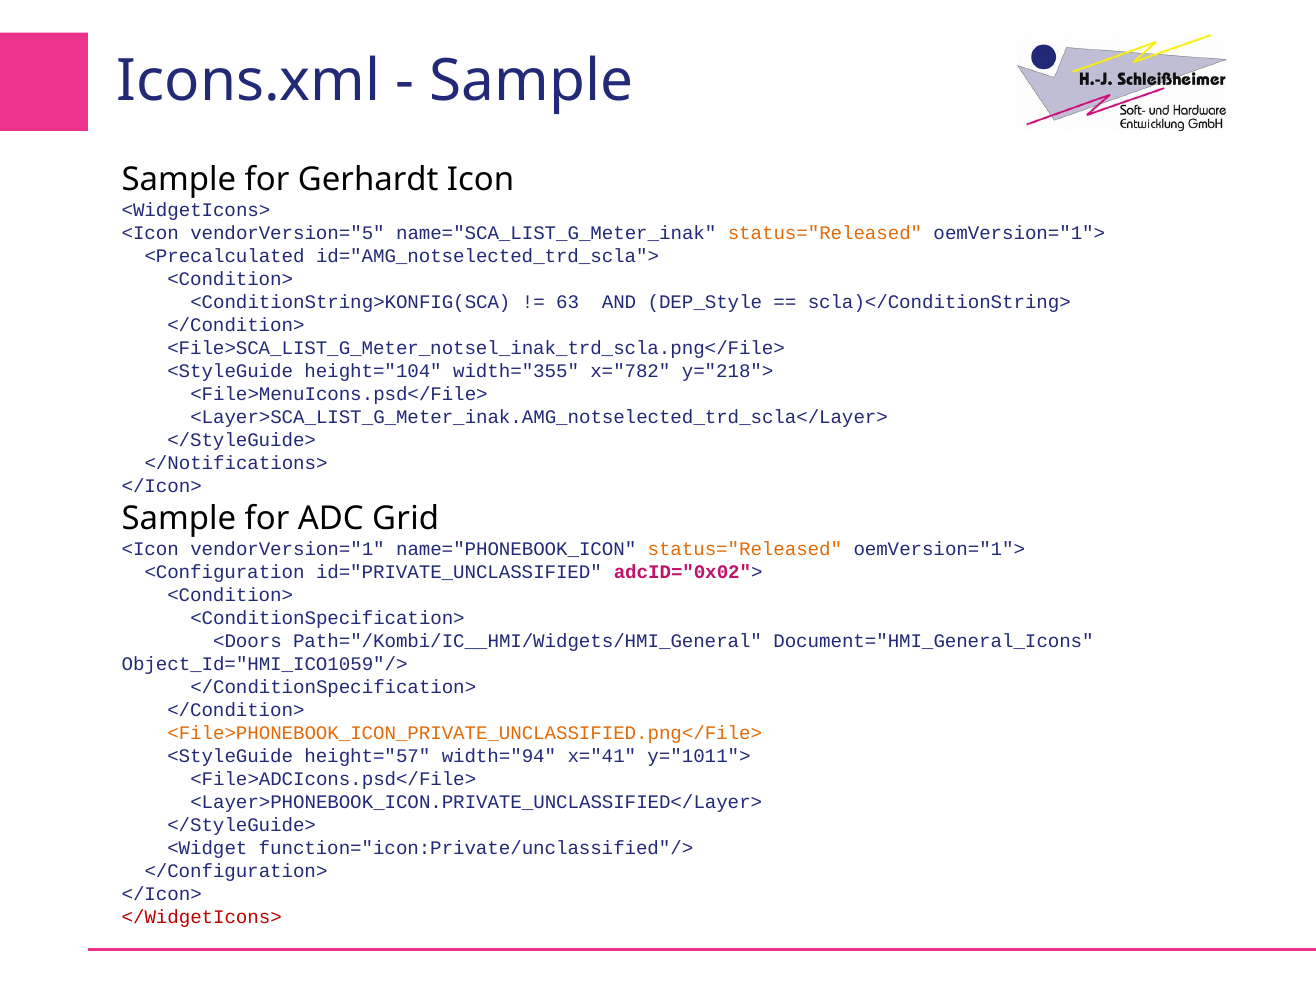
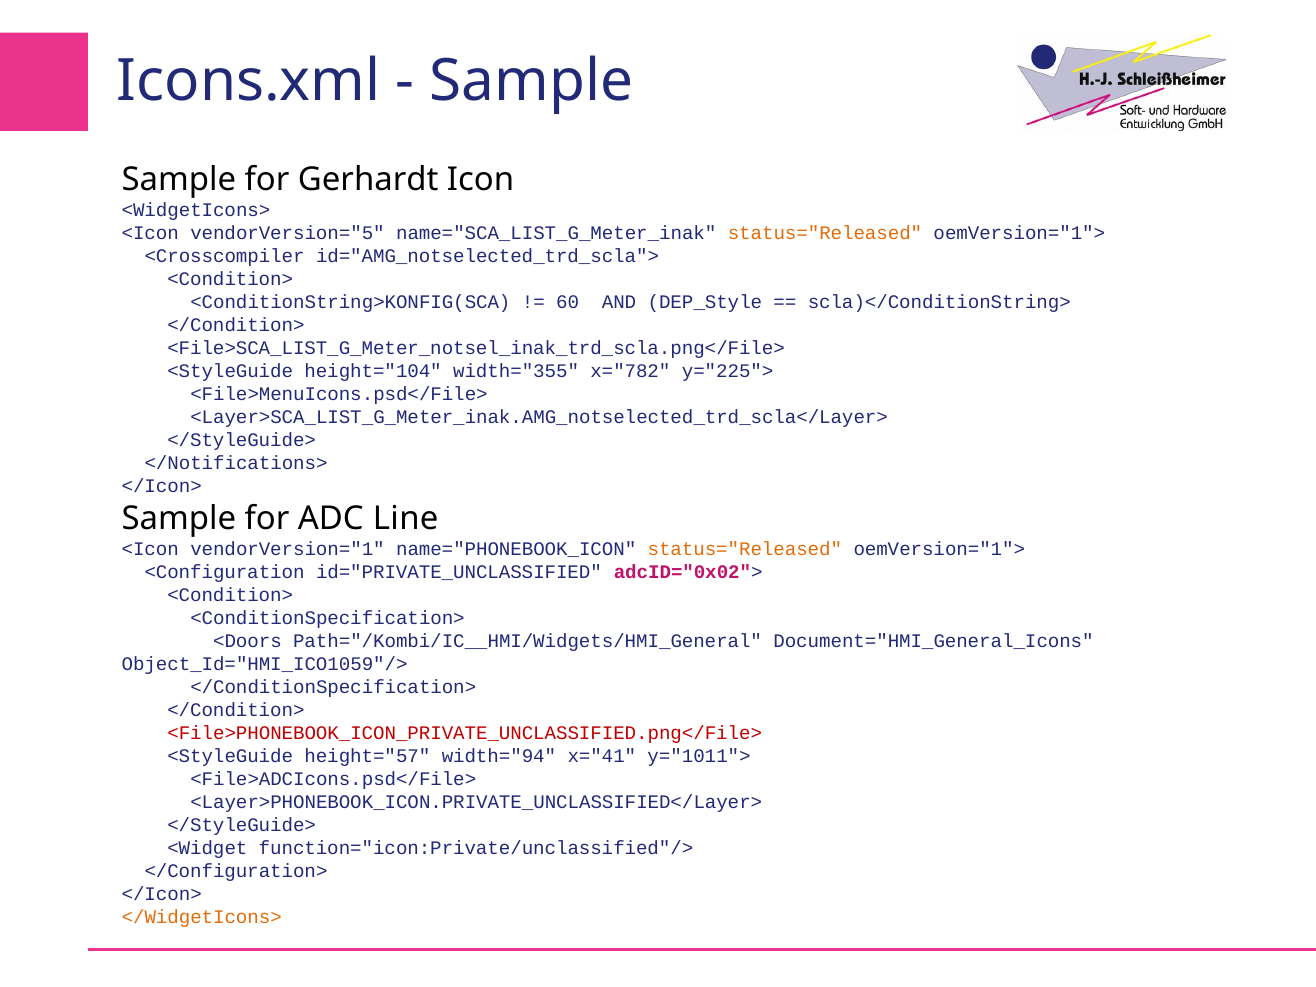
<Precalculated: <Precalculated -> <Crosscompiler
63: 63 -> 60
y="218">: y="218"> -> y="225">
Grid: Grid -> Line
<File>PHONEBOOK_ICON_PRIVATE_UNCLASSIFIED.png</File> colour: orange -> red
</WidgetIcons> colour: red -> orange
